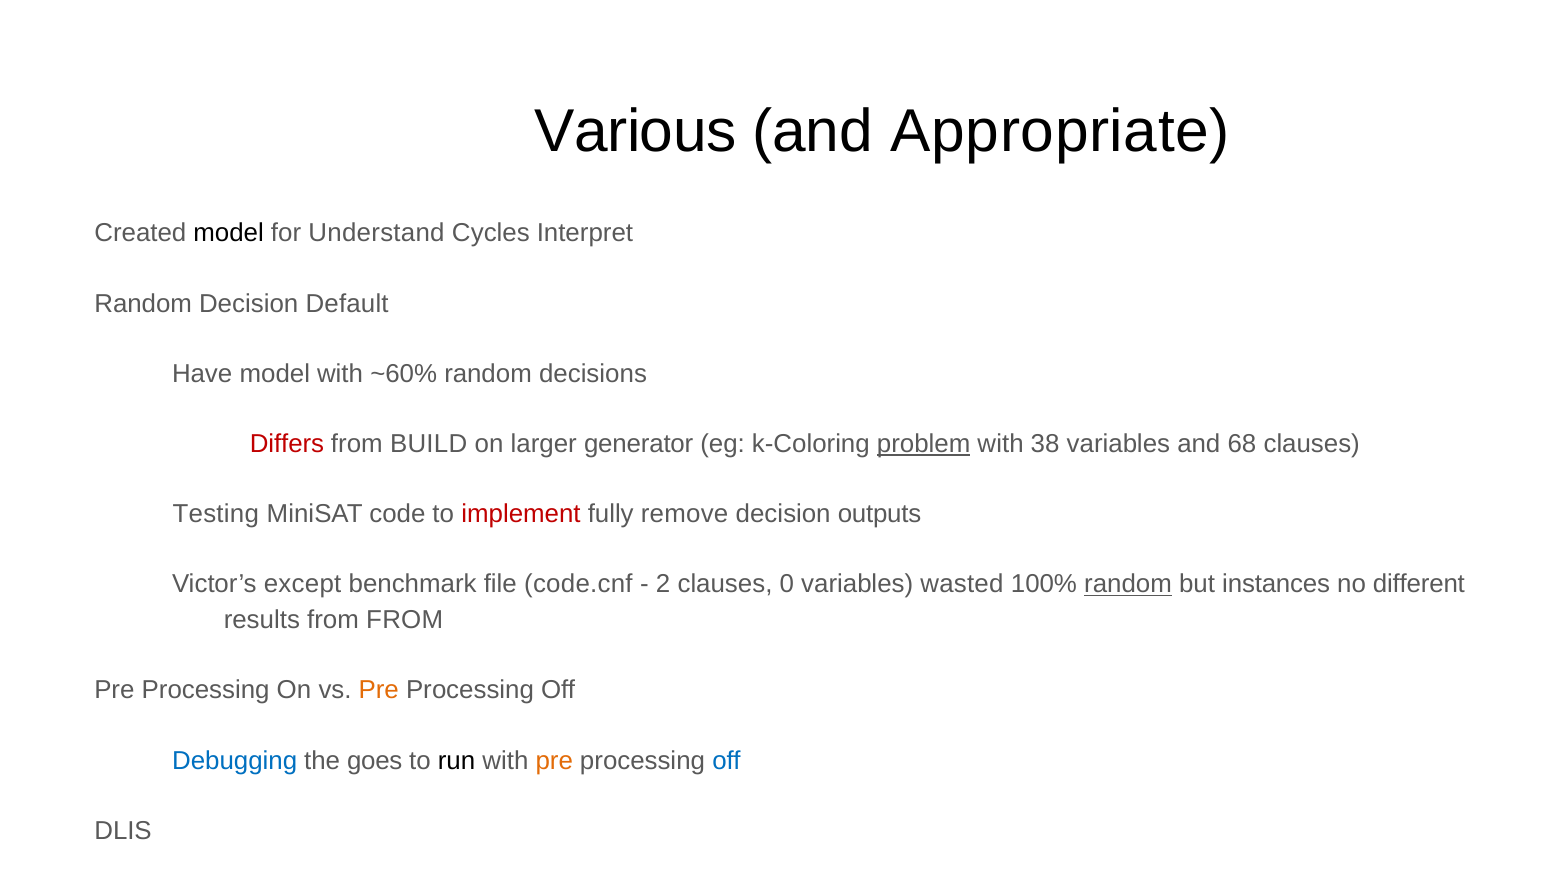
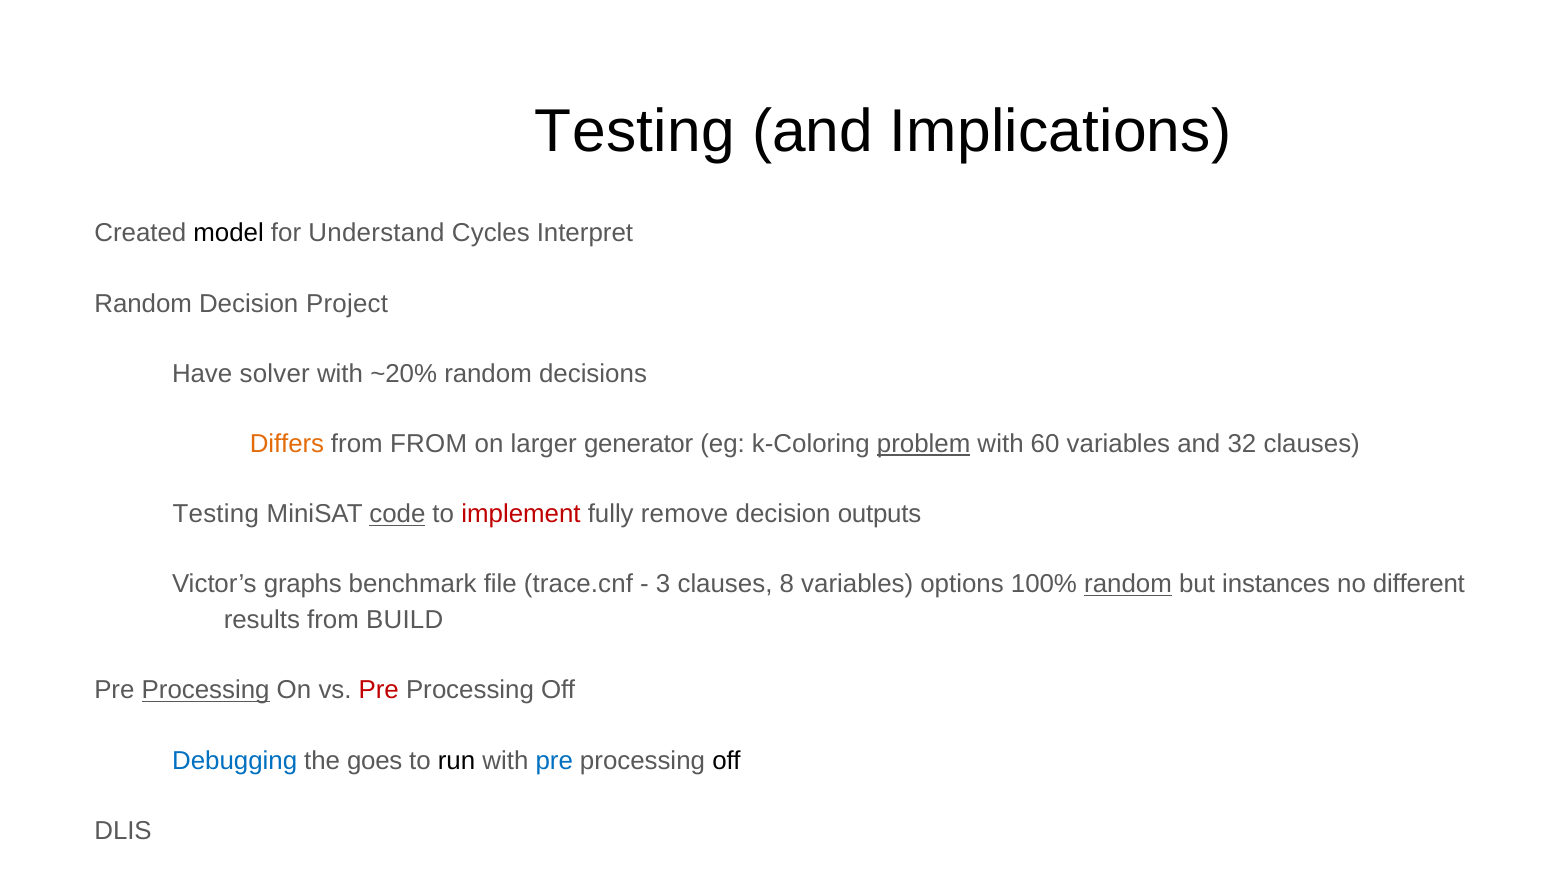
Various at (636, 132): Various -> Testing
and Appropriate: Appropriate -> Implications
Default: Default -> Project
Have model: model -> solver
~60%: ~60% -> ~20%
Differs colour: red -> orange
from BUILD: BUILD -> FROM
38: 38 -> 60
68: 68 -> 32
code underline: none -> present
except: except -> graphs
code.cnf: code.cnf -> trace.cnf
2: 2 -> 3
0: 0 -> 8
variables wasted: wasted -> options
from FROM: FROM -> BUILD
Processing at (206, 691) underline: none -> present
Pre at (379, 691) colour: orange -> red
pre at (554, 761) colour: orange -> blue
off at (726, 761) colour: blue -> black
